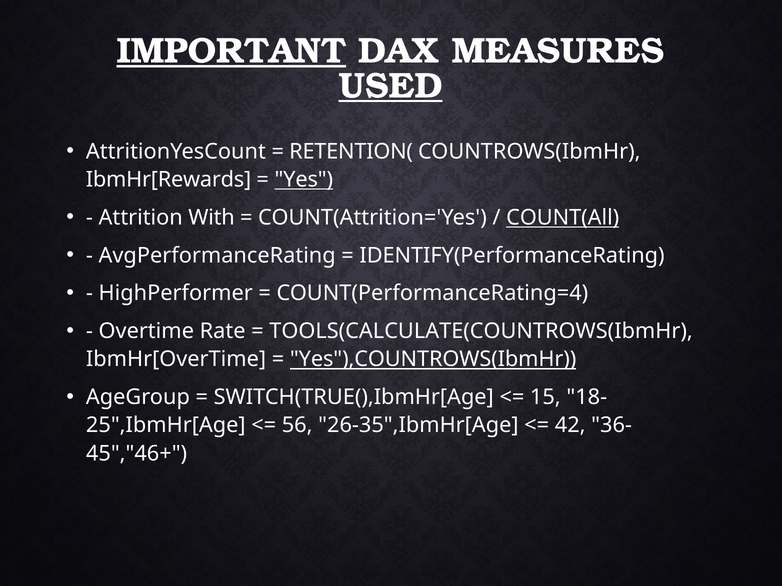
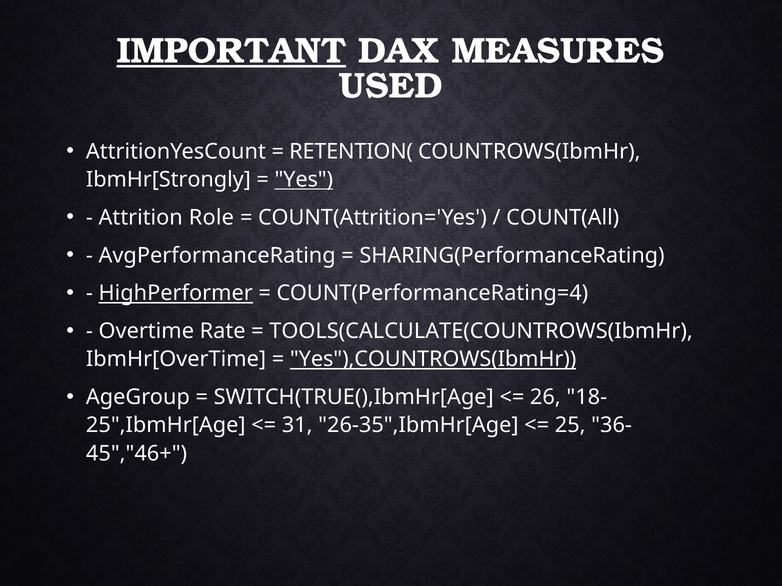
USED underline: present -> none
IbmHr[Rewards: IbmHr[Rewards -> IbmHr[Strongly
With: With -> Role
COUNT(All underline: present -> none
IDENTIFY(PerformanceRating: IDENTIFY(PerformanceRating -> SHARING(PerformanceRating
HighPerformer underline: none -> present
15: 15 -> 26
56: 56 -> 31
42: 42 -> 25
